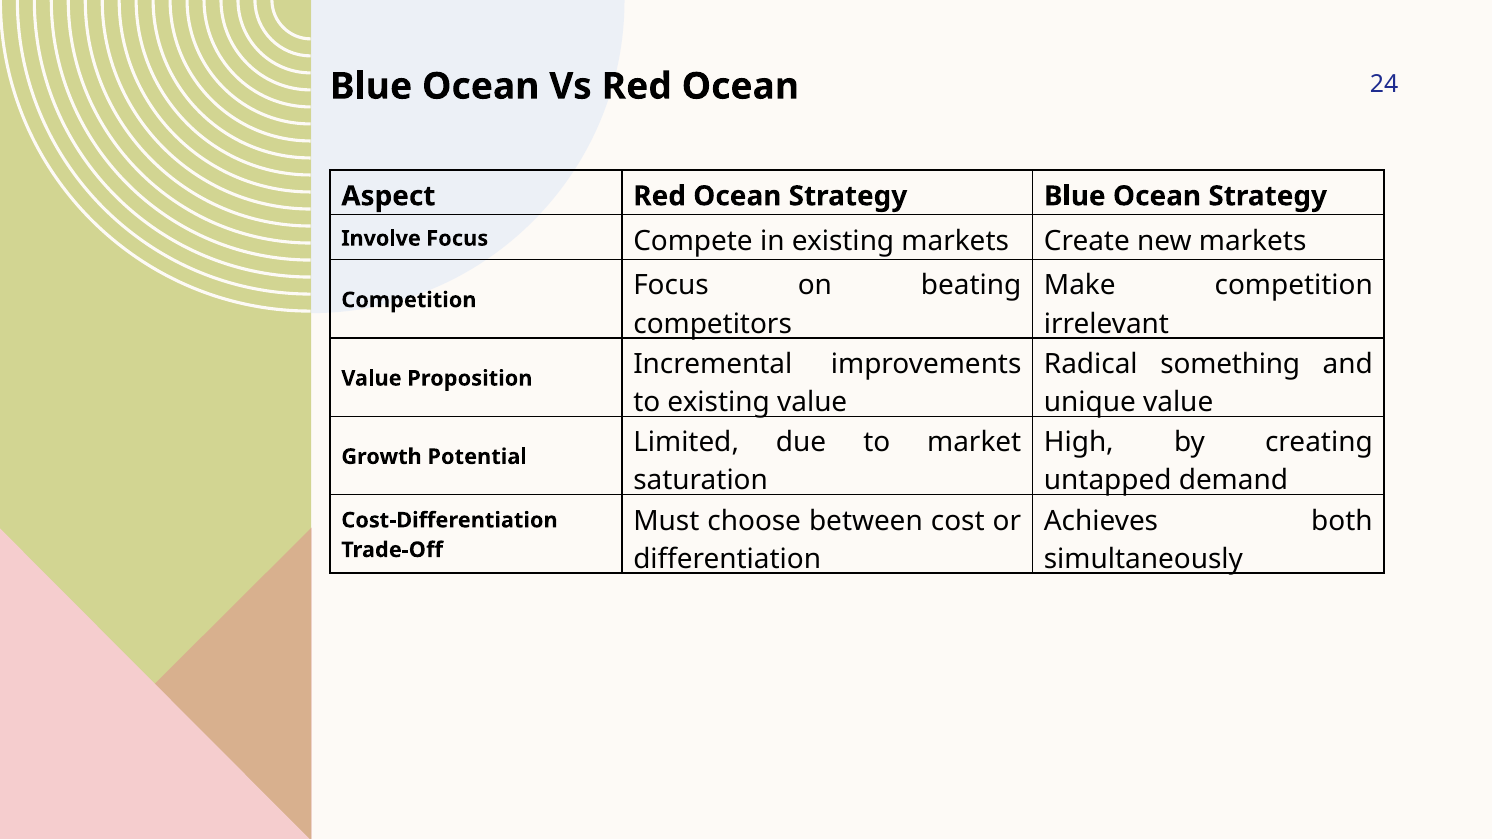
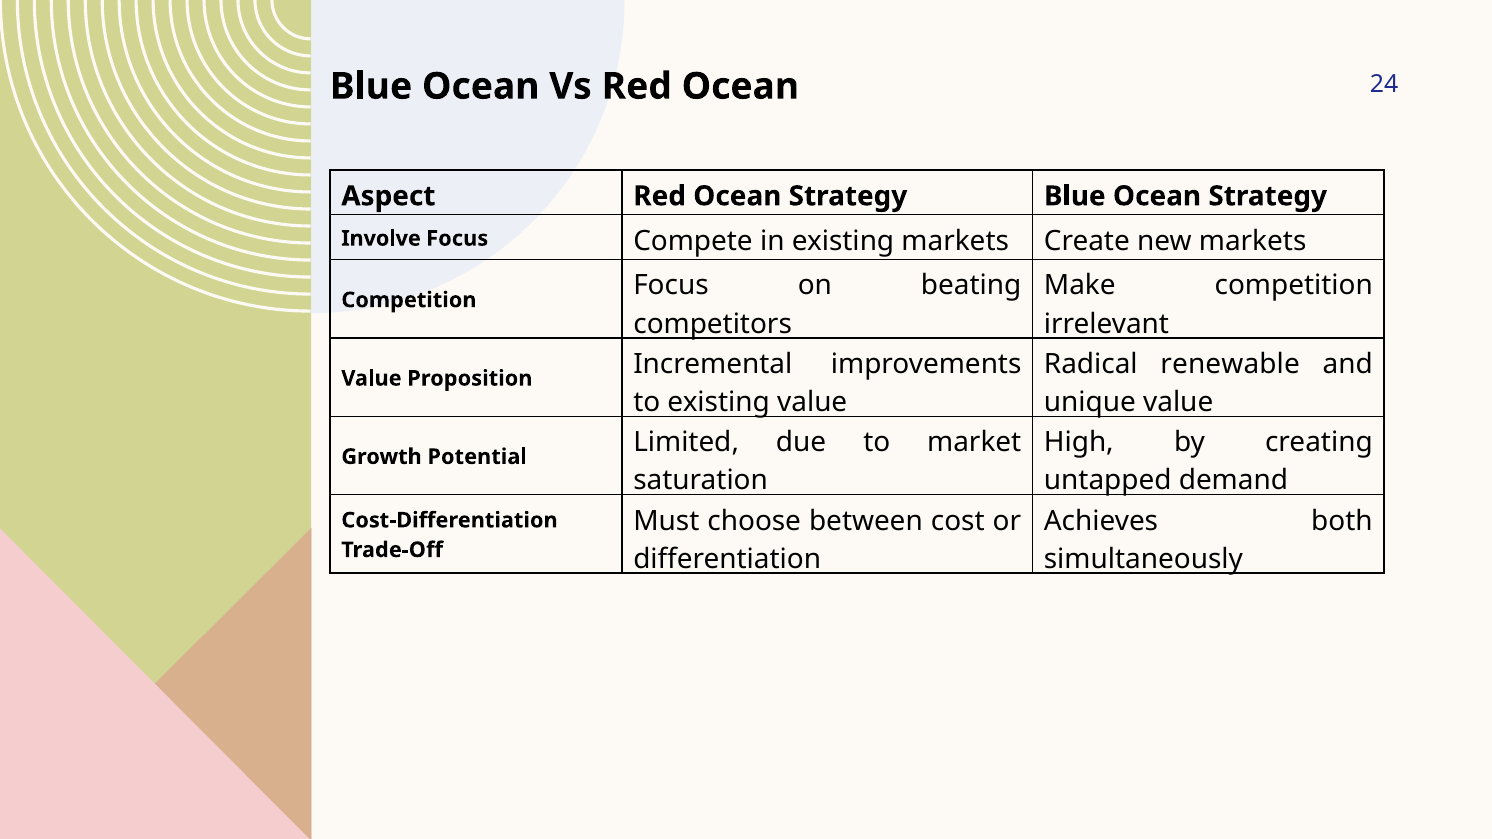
something: something -> renewable
